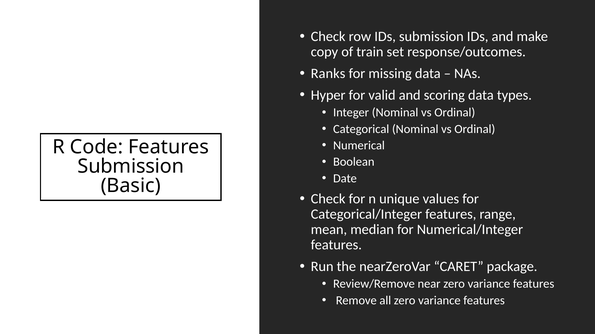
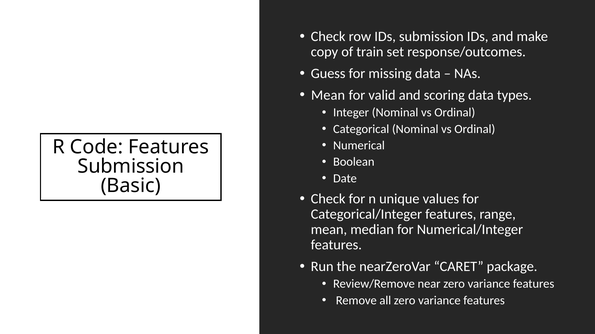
Ranks: Ranks -> Guess
Hyper at (328, 95): Hyper -> Mean
